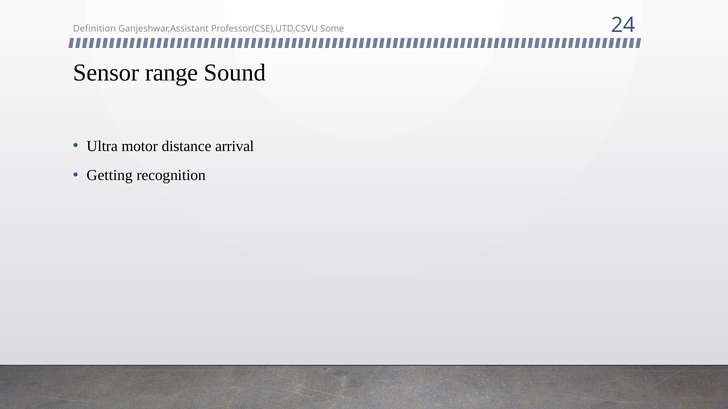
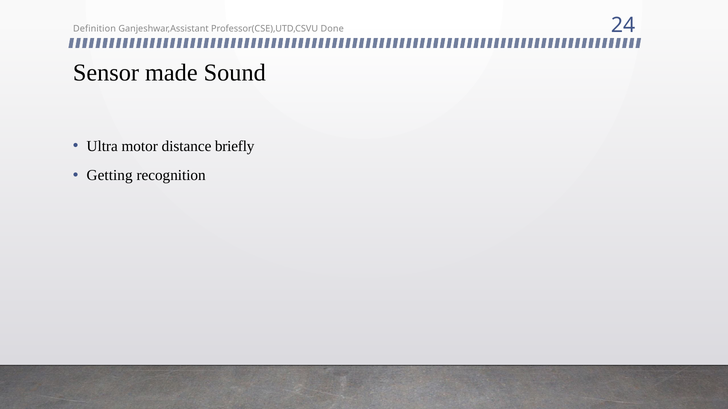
Some: Some -> Done
range: range -> made
arrival: arrival -> briefly
